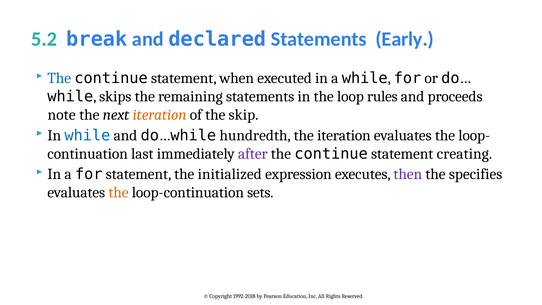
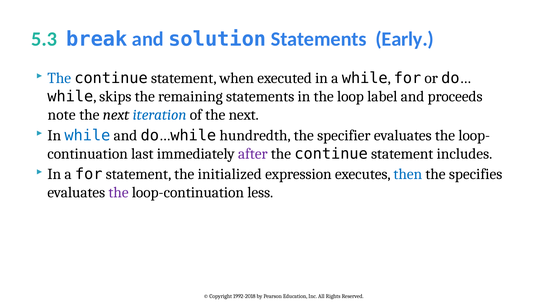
5.2: 5.2 -> 5.3
declared: declared -> solution
rules: rules -> label
iteration at (160, 115) colour: orange -> blue
of the skip: skip -> next
the iteration: iteration -> specifier
creating: creating -> includes
then colour: purple -> blue
the at (118, 192) colour: orange -> purple
sets: sets -> less
